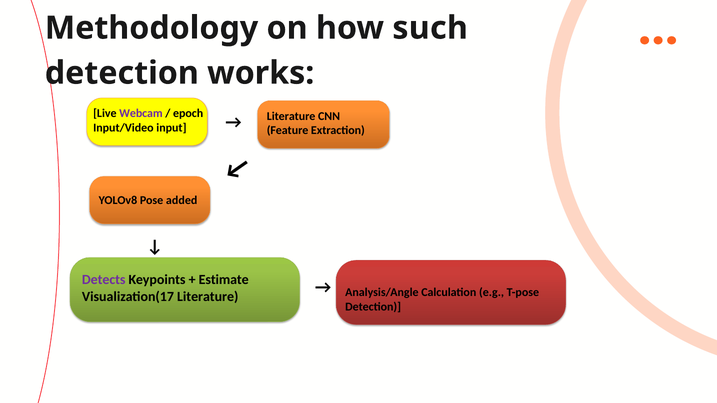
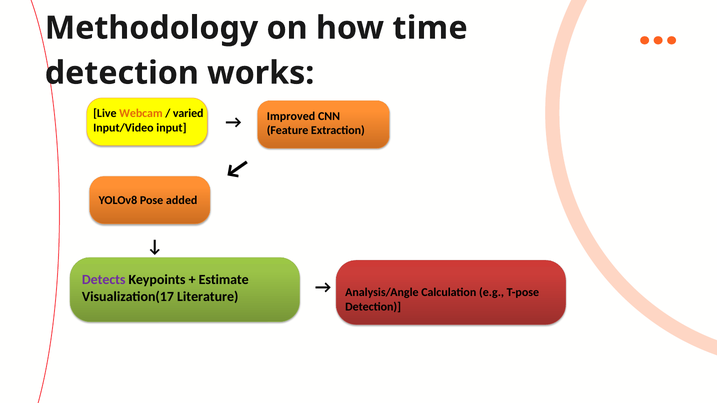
such: such -> time
Webcam colour: purple -> orange
epoch: epoch -> varied
Literature at (291, 116): Literature -> Improved
